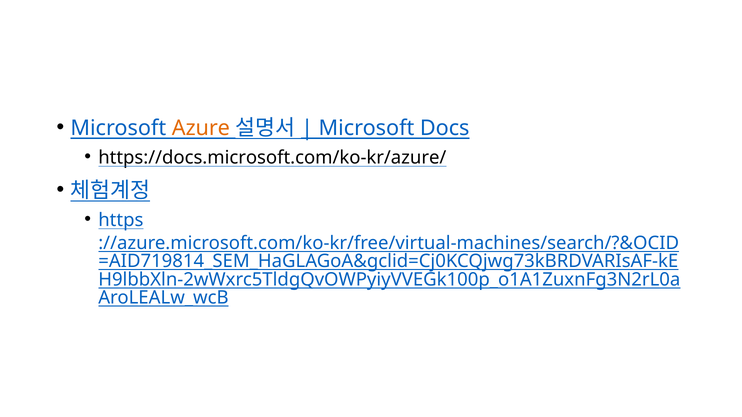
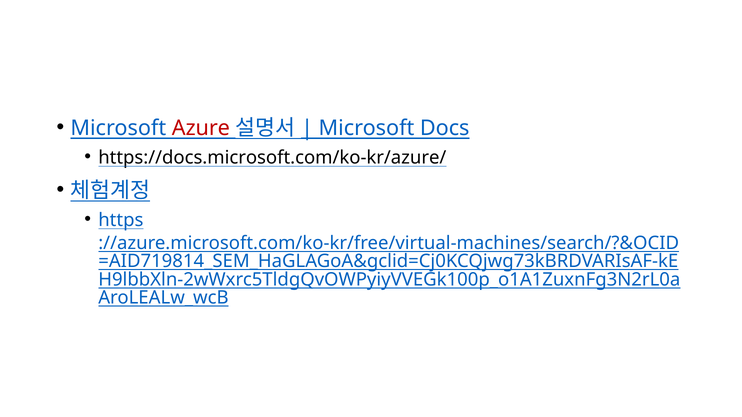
Azure colour: orange -> red
